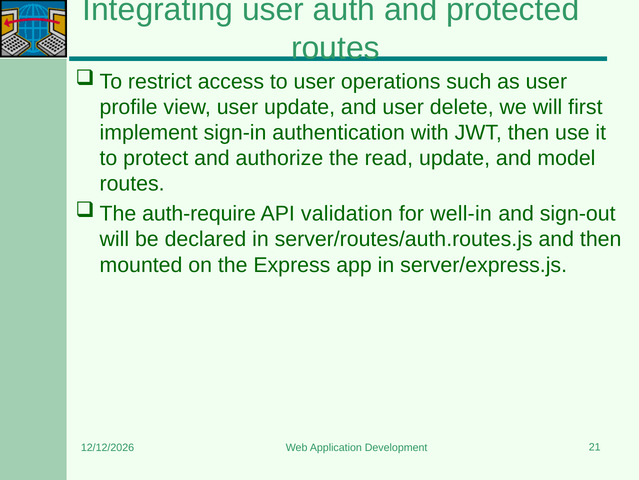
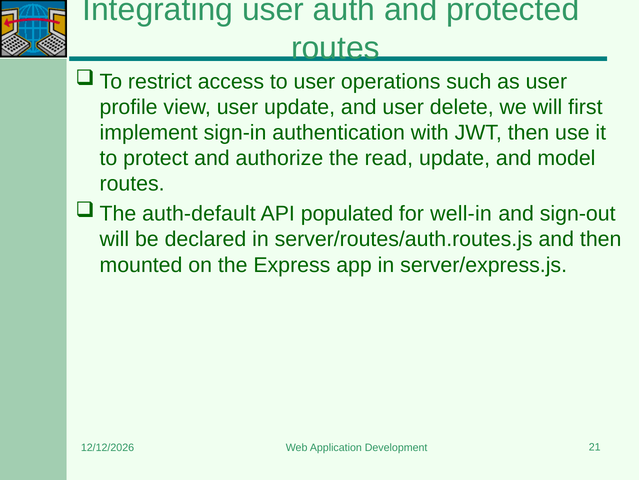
auth-require: auth-require -> auth-default
validation: validation -> populated
